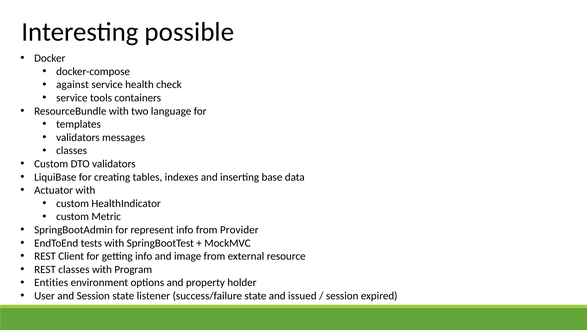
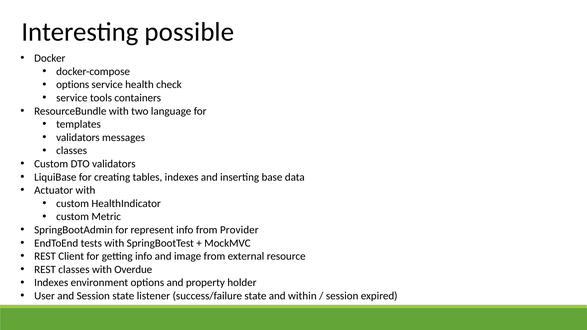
against at (73, 85): against -> options
Program: Program -> Overdue
Entities at (51, 283): Entities -> Indexes
issued: issued -> within
